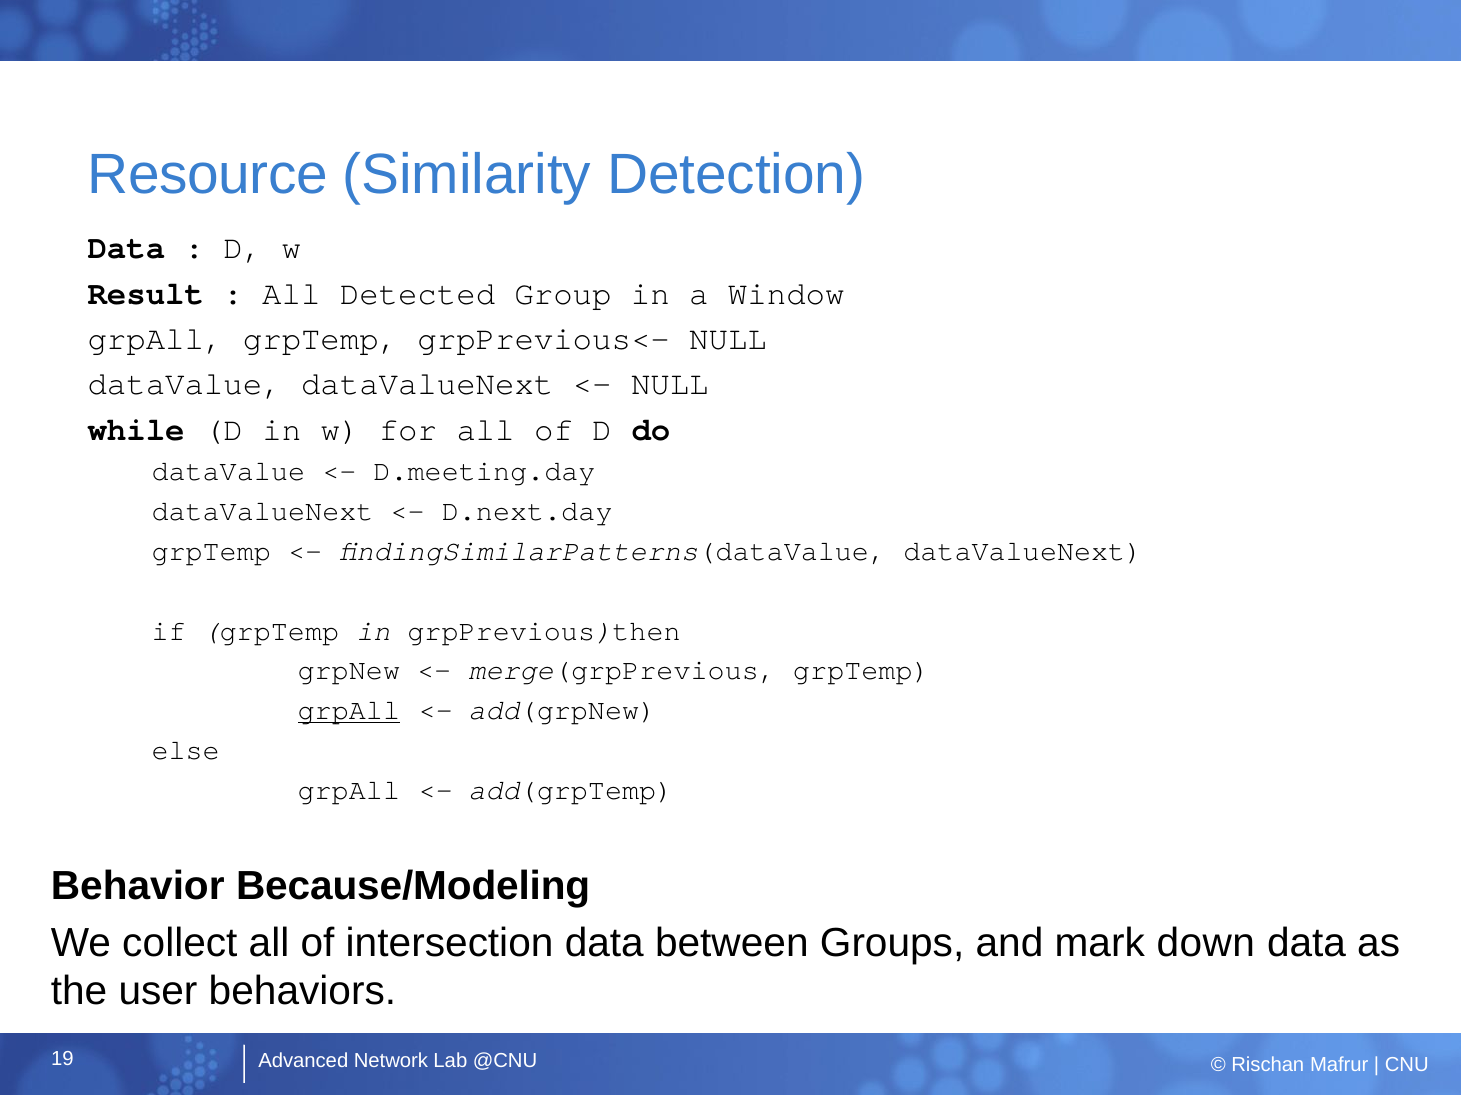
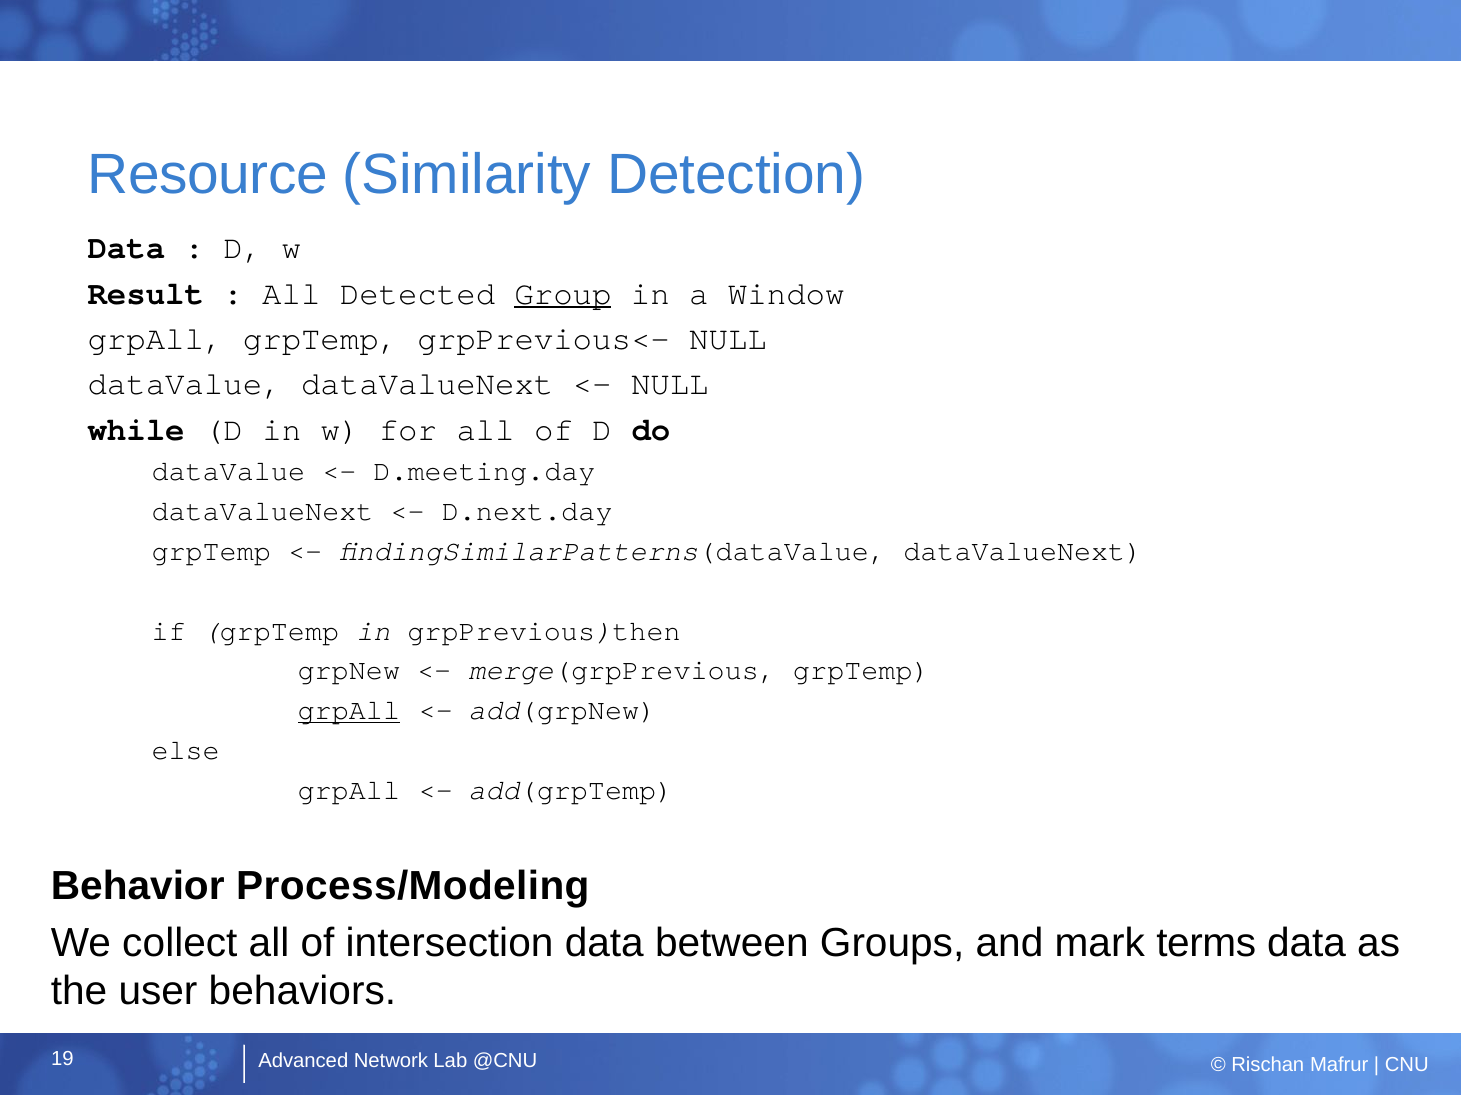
Group underline: none -> present
Because/Modeling: Because/Modeling -> Process/Modeling
down: down -> terms
